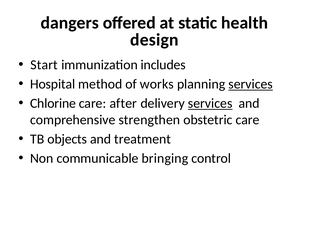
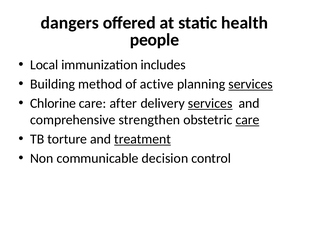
design: design -> people
Start: Start -> Local
Hospital: Hospital -> Building
works: works -> active
care at (247, 120) underline: none -> present
objects: objects -> torture
treatment underline: none -> present
bringing: bringing -> decision
